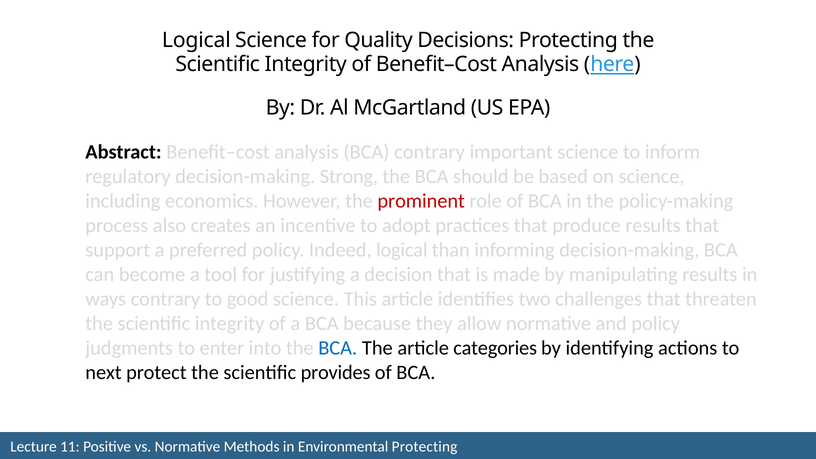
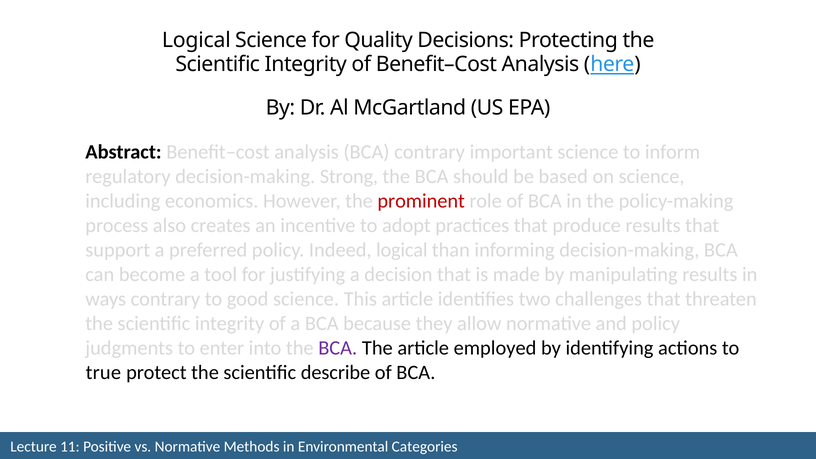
BCA at (338, 348) colour: blue -> purple
categories: categories -> employed
next: next -> true
provides: provides -> describe
Protecting at (425, 447): Protecting -> Categories
